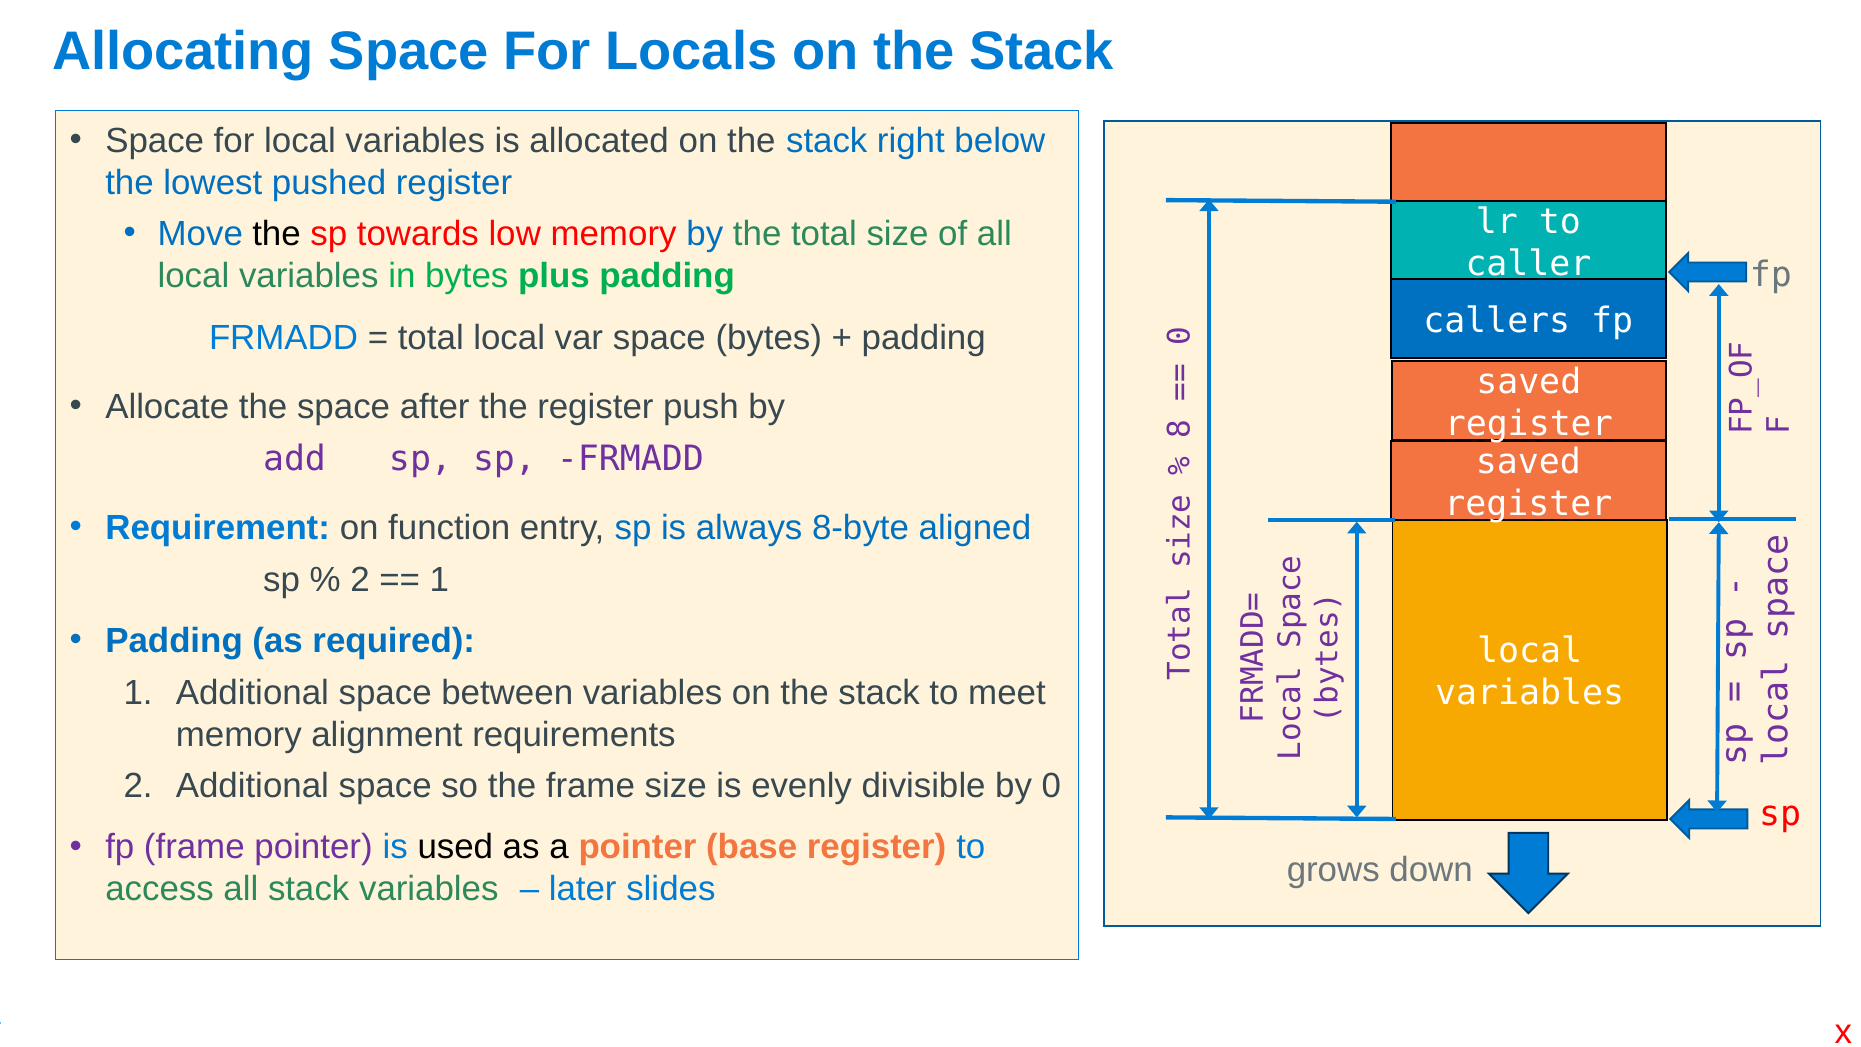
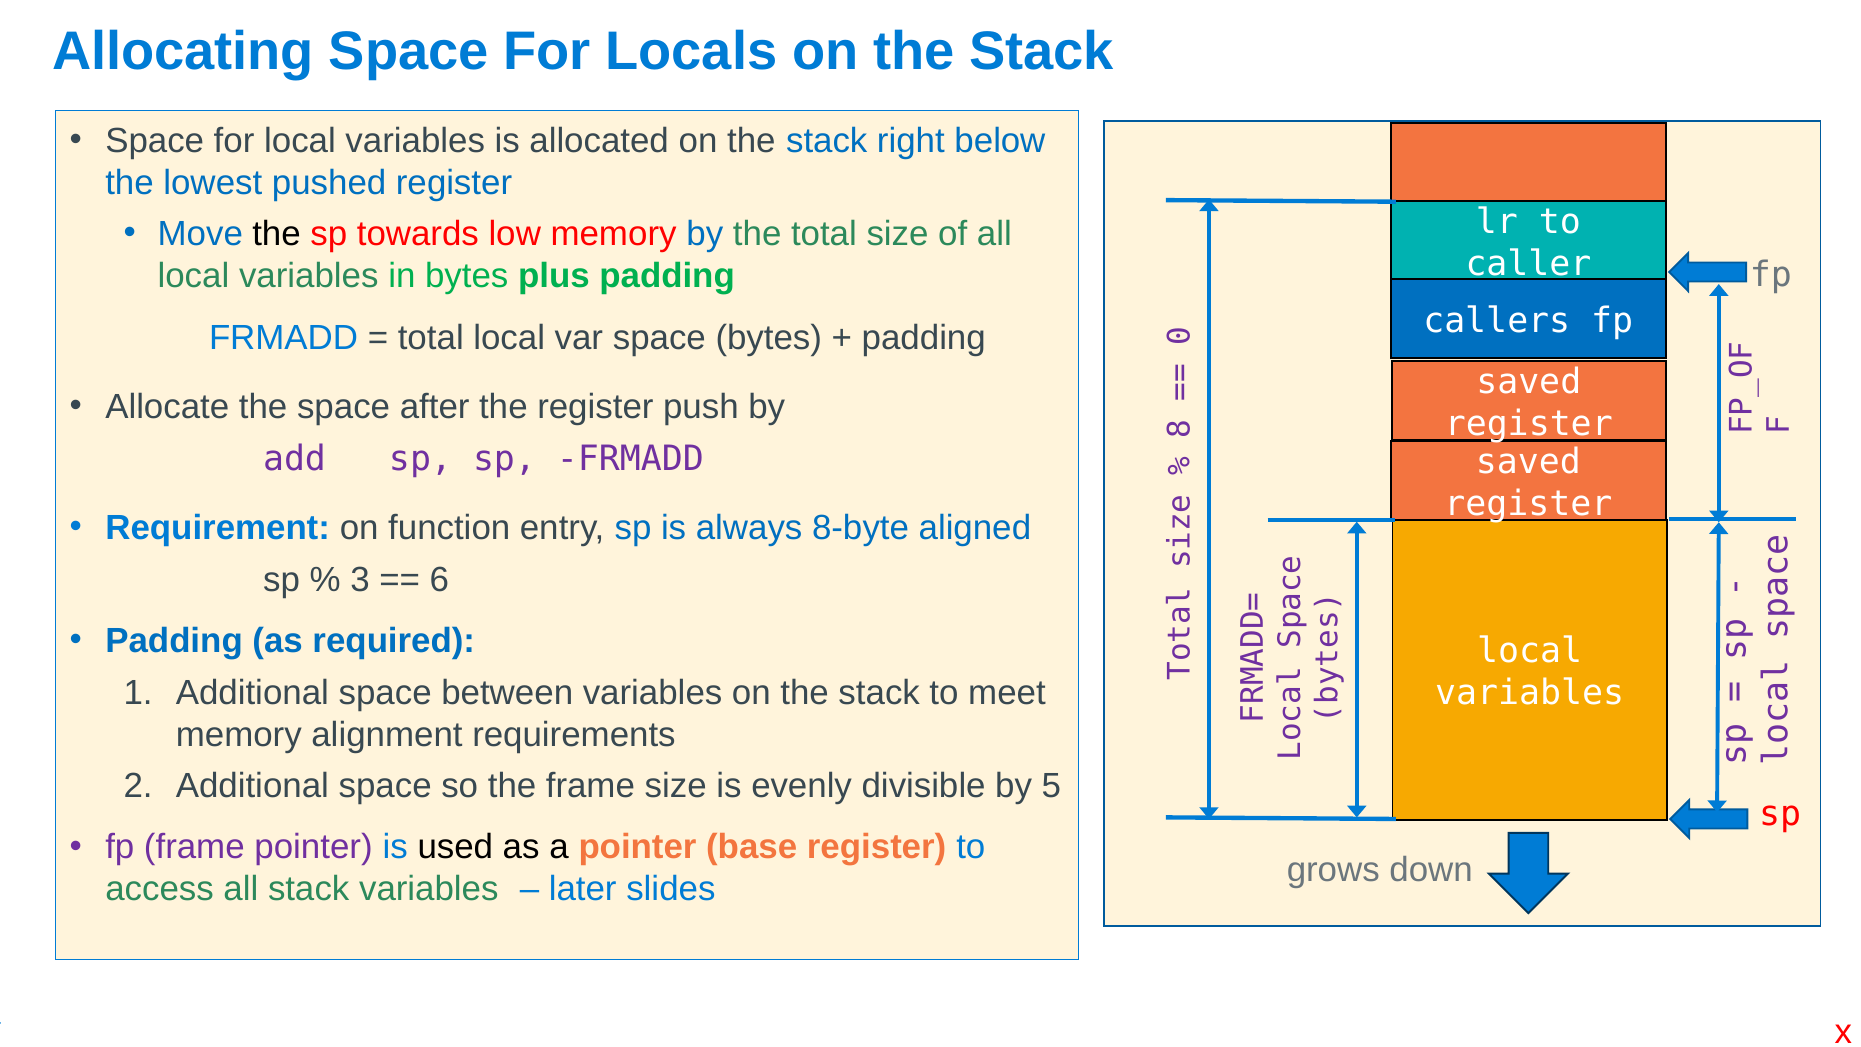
2 at (360, 580): 2 -> 3
1 at (439, 580): 1 -> 6
by 0: 0 -> 5
